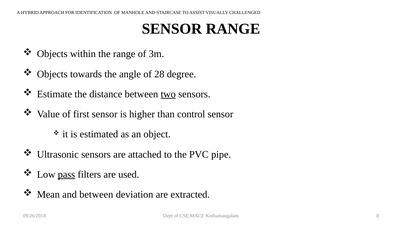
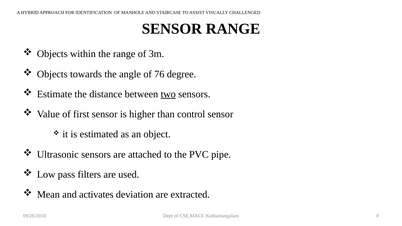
28: 28 -> 76
pass underline: present -> none
and between: between -> activates
